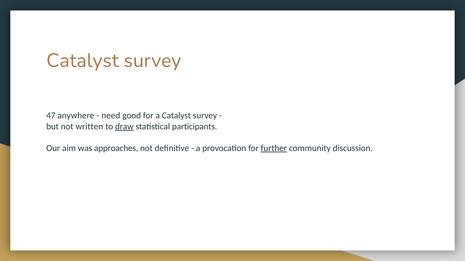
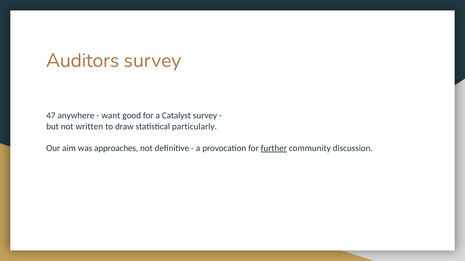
Catalyst at (82, 61): Catalyst -> Auditors
need: need -> want
draw underline: present -> none
participants: participants -> particularly
